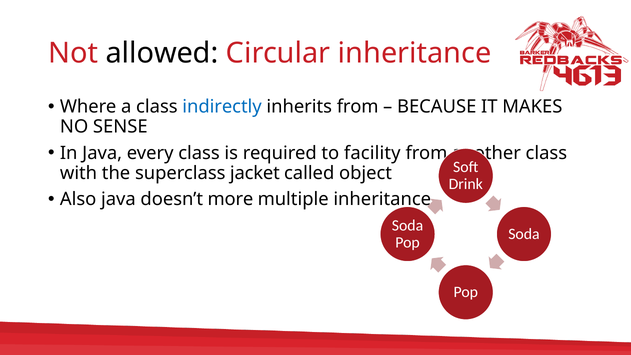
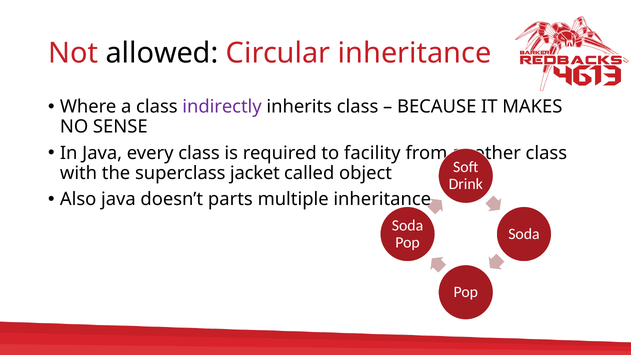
indirectly colour: blue -> purple
inherits from: from -> class
more: more -> parts
